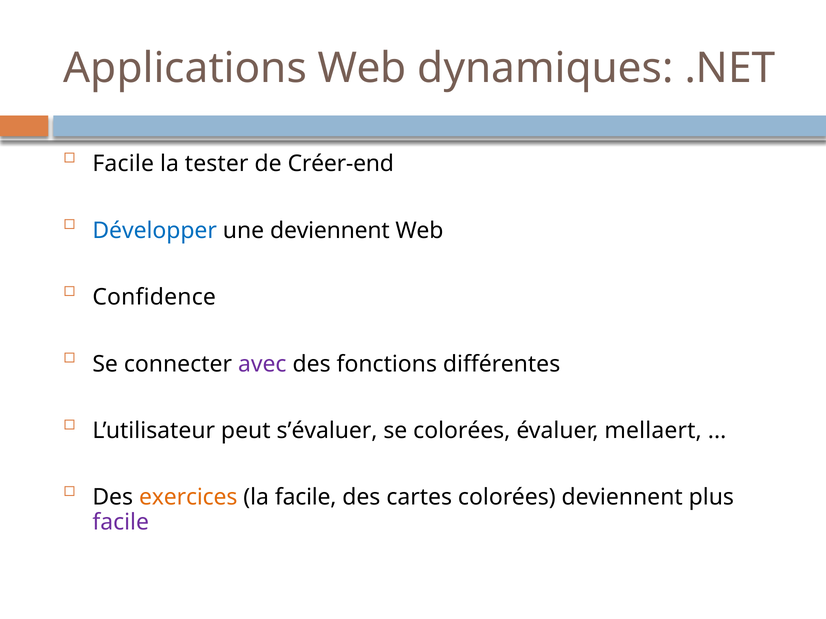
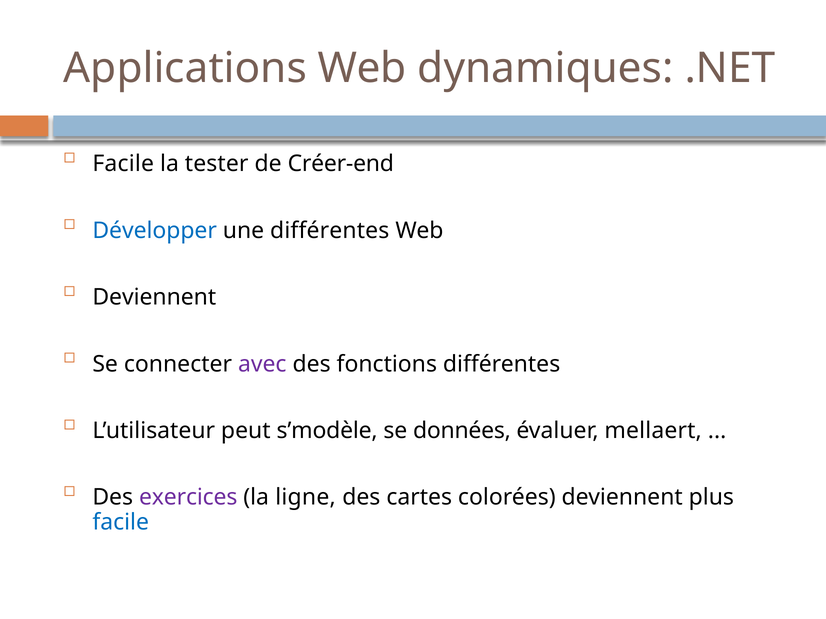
une deviennent: deviennent -> différentes
Confidence at (154, 298): Confidence -> Deviennent
s’évaluer: s’évaluer -> s’modèle
se colorées: colorées -> données
exercices colour: orange -> purple
la facile: facile -> ligne
facile at (121, 523) colour: purple -> blue
